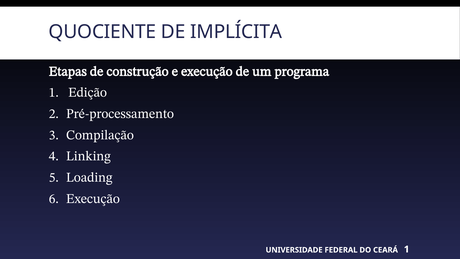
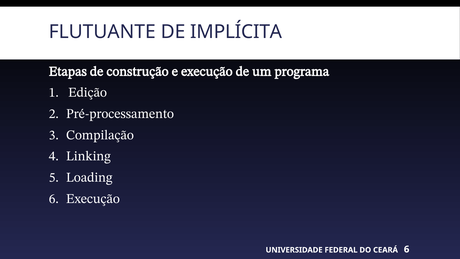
QUOCIENTE: QUOCIENTE -> FLUTUANTE
CEARÁ 1: 1 -> 6
